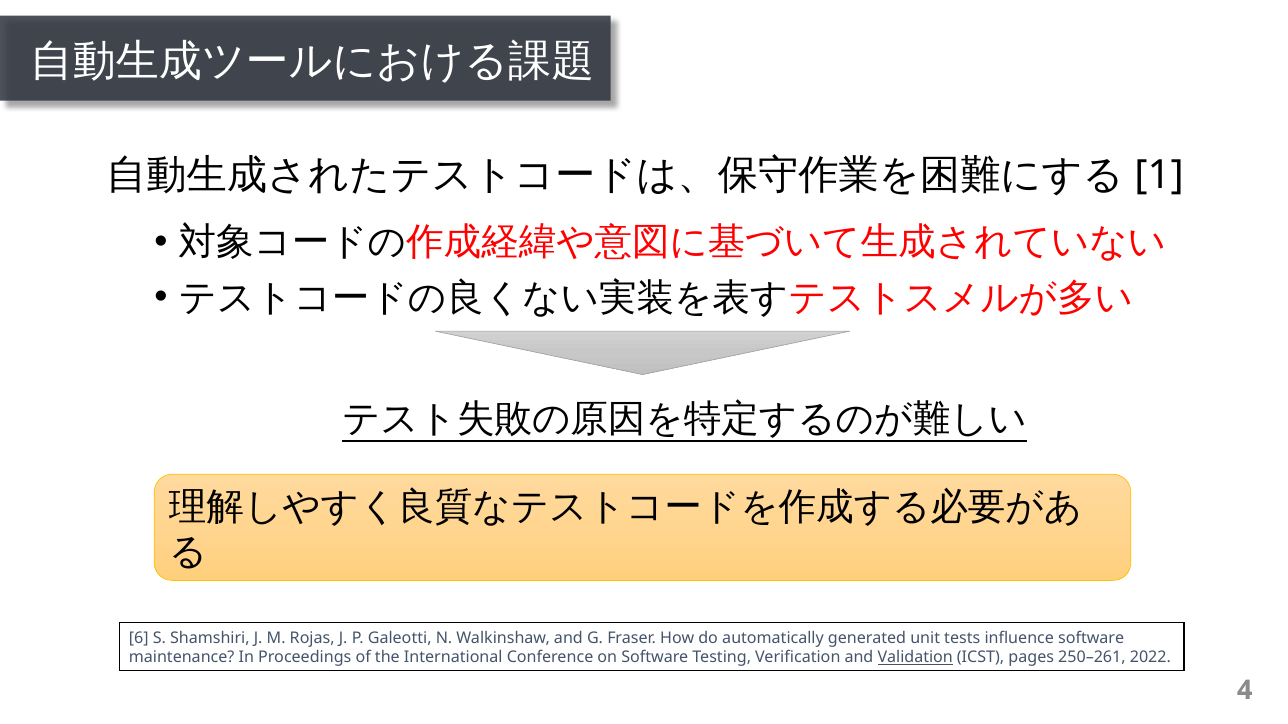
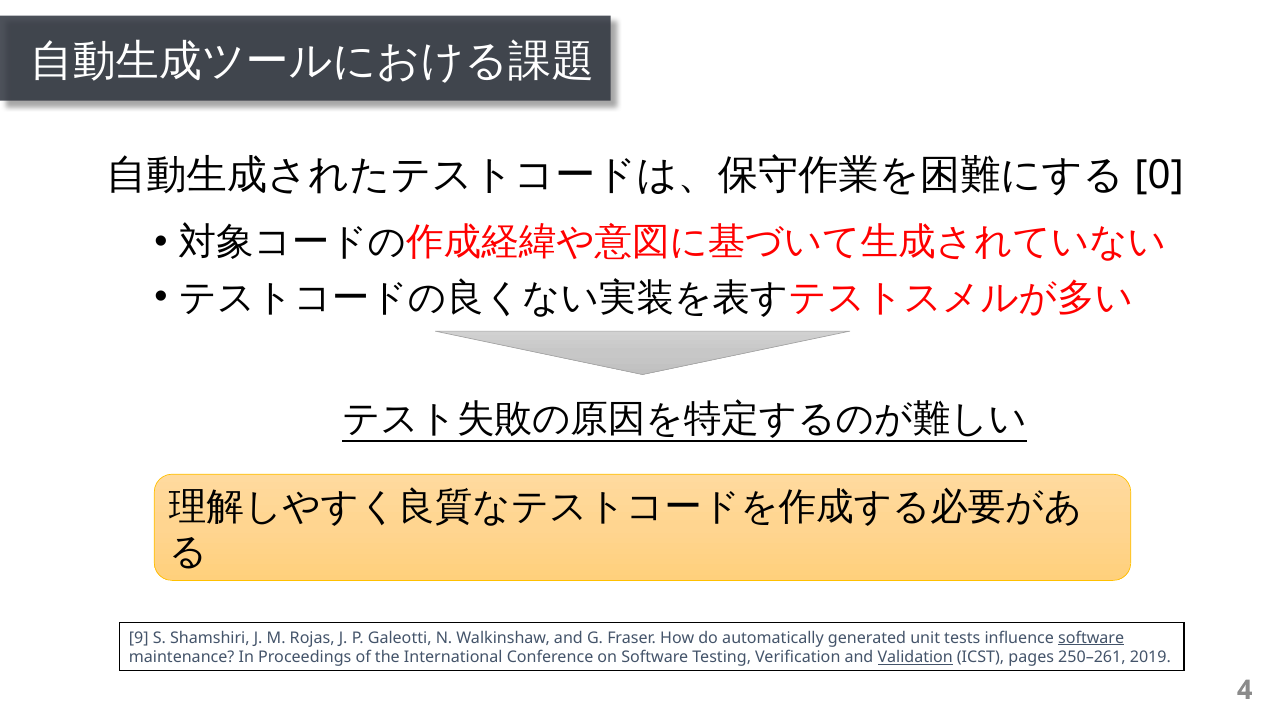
1: 1 -> 0
6: 6 -> 9
software at (1091, 638) underline: none -> present
2022: 2022 -> 2019
